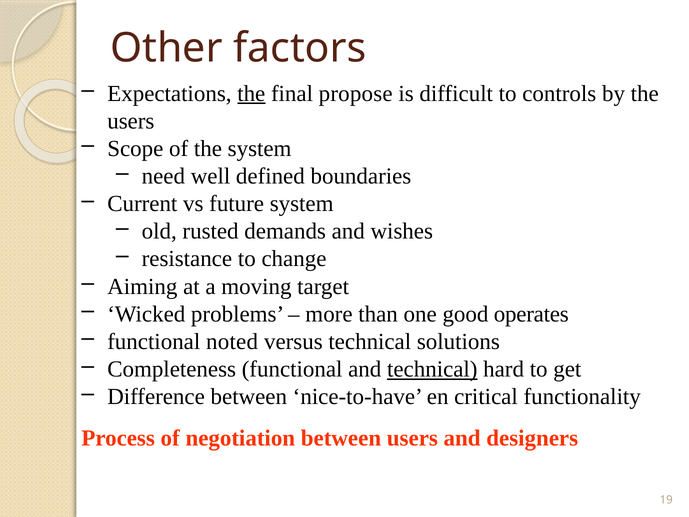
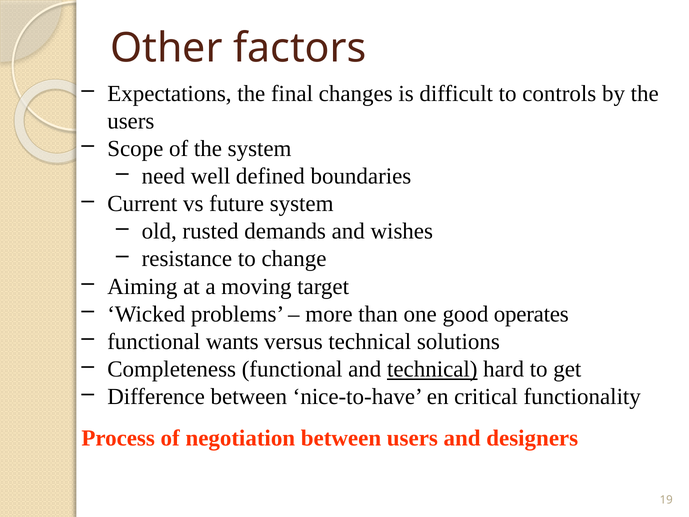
the at (251, 93) underline: present -> none
propose: propose -> changes
noted: noted -> wants
